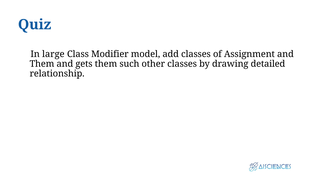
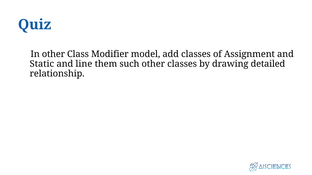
In large: large -> other
Them at (42, 64): Them -> Static
gets: gets -> line
